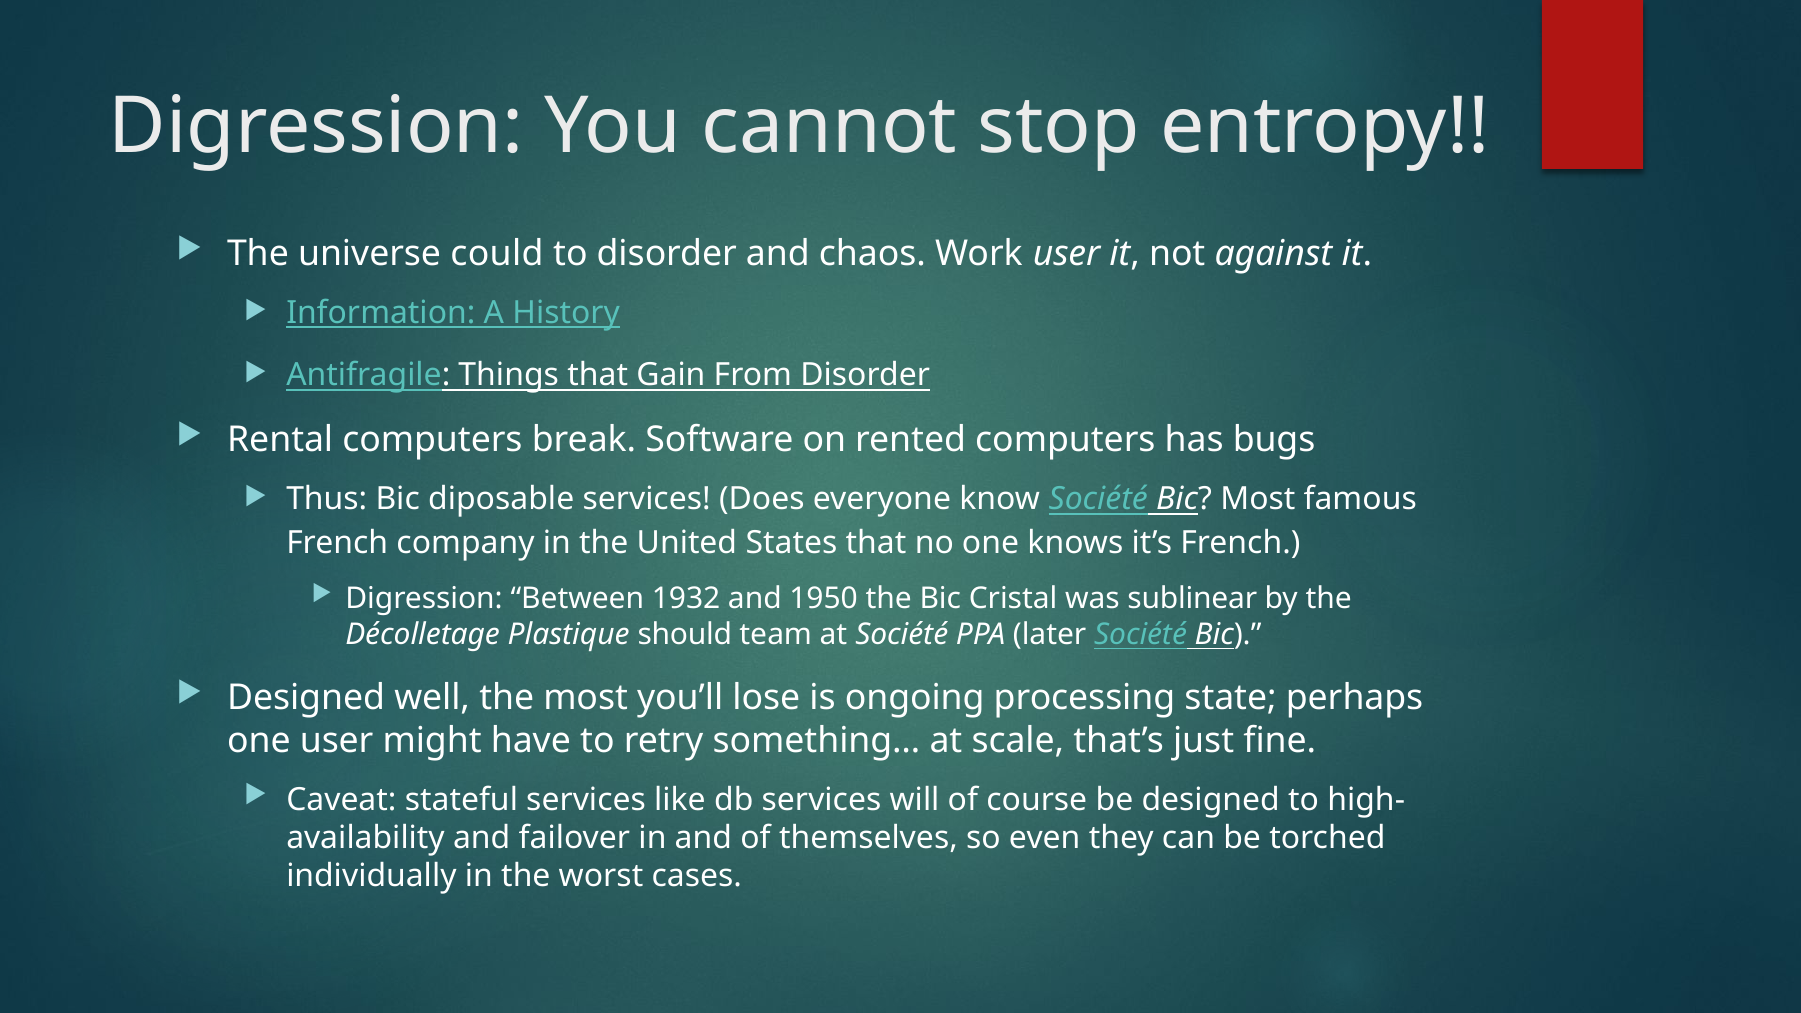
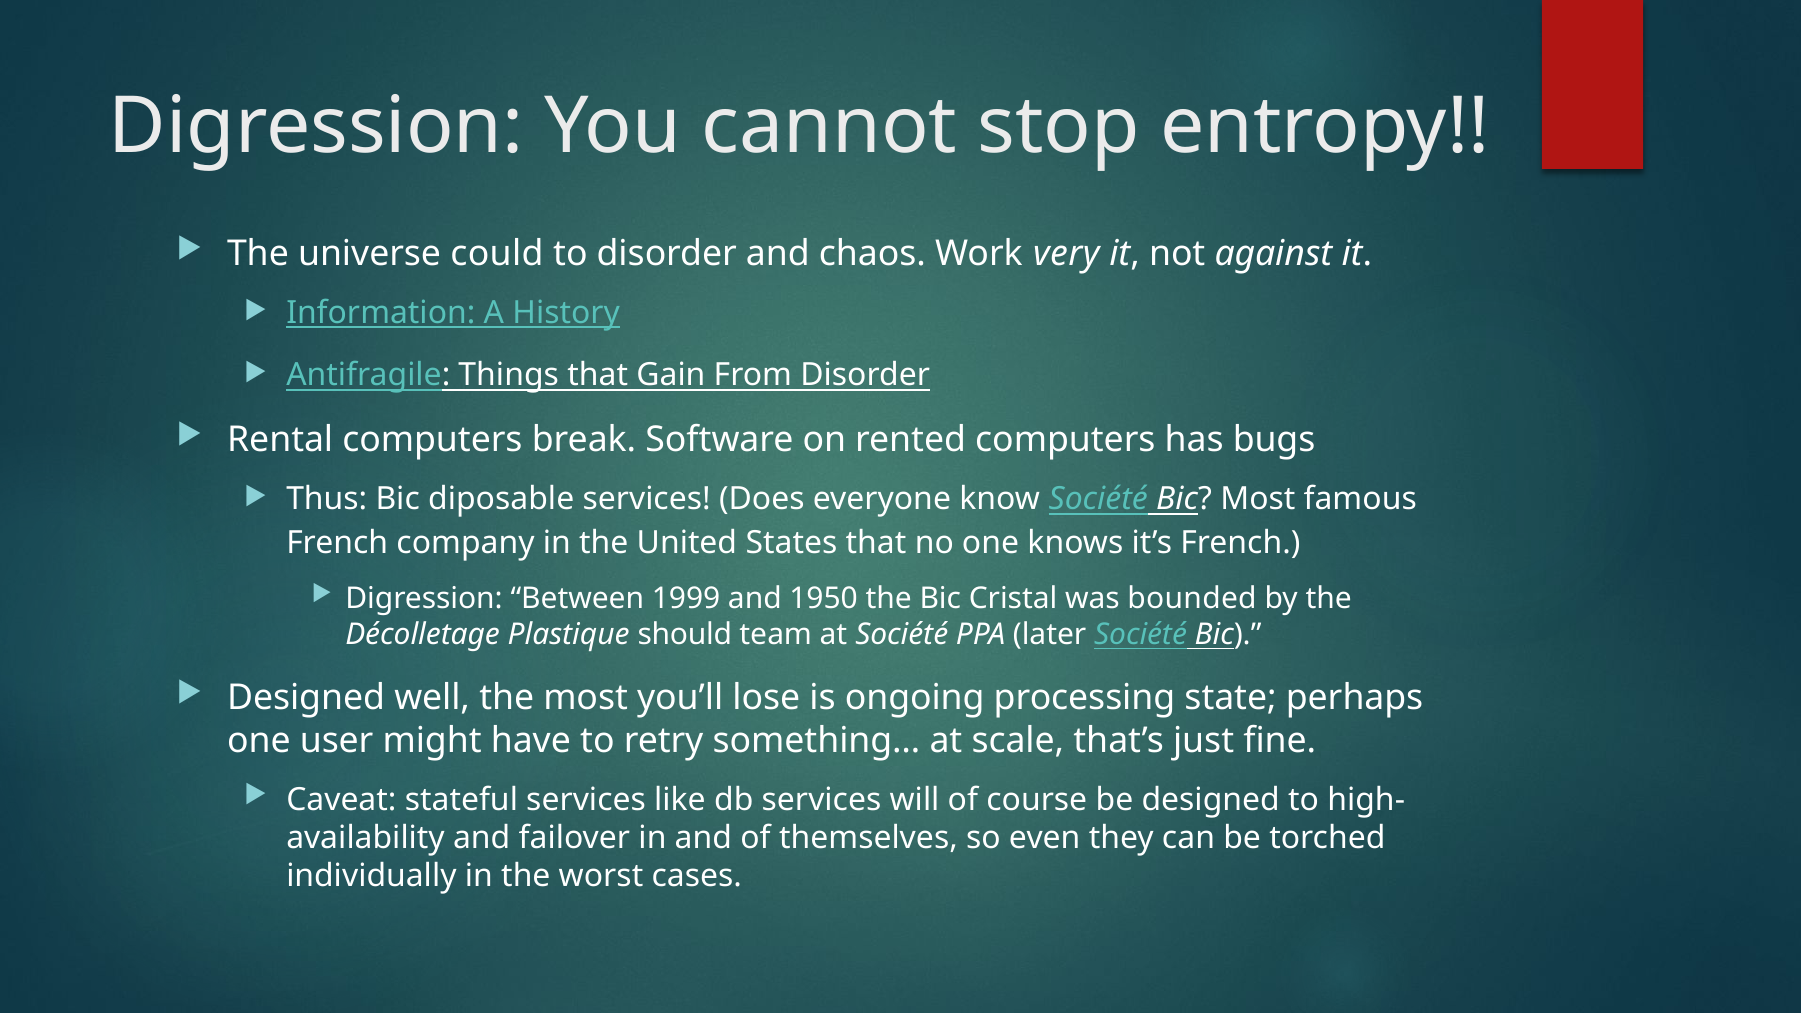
Work user: user -> very
1932: 1932 -> 1999
sublinear: sublinear -> bounded
